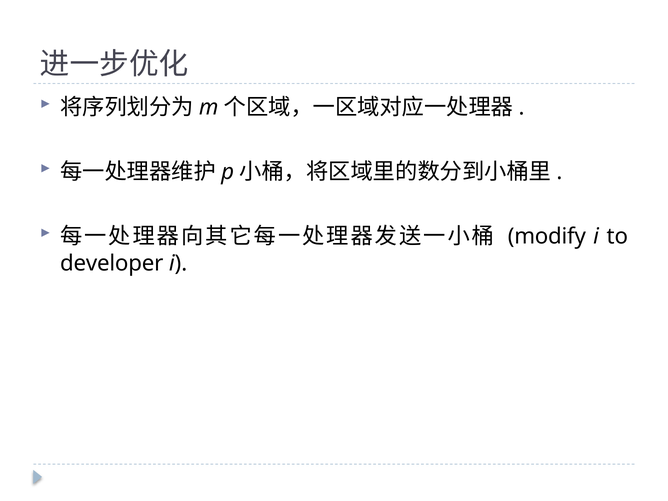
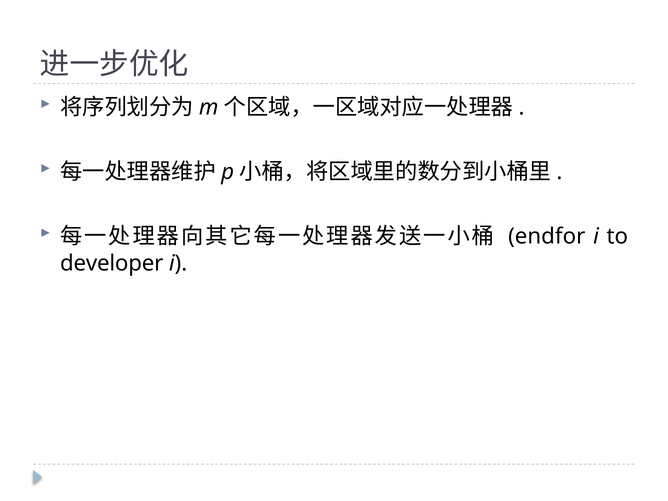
modify: modify -> endfor
